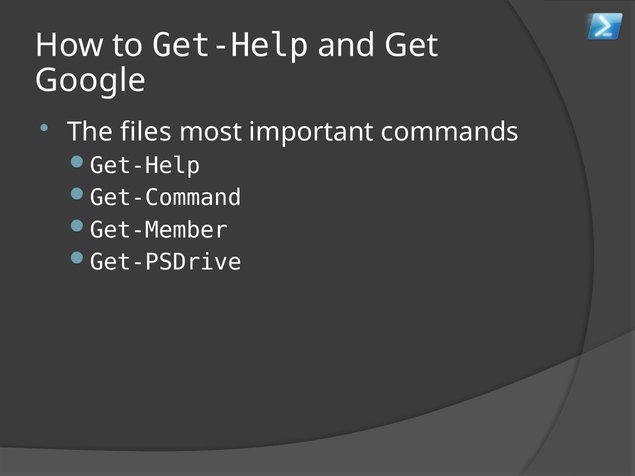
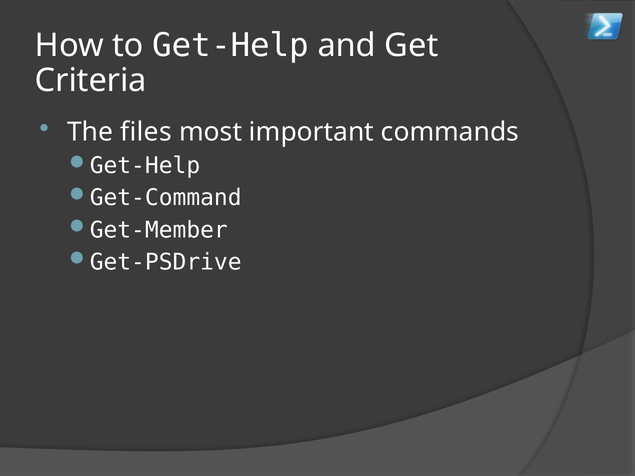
Google: Google -> Criteria
